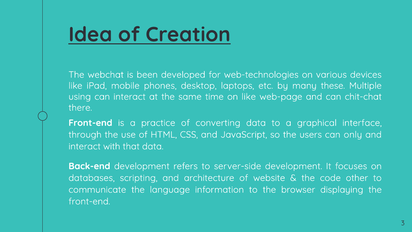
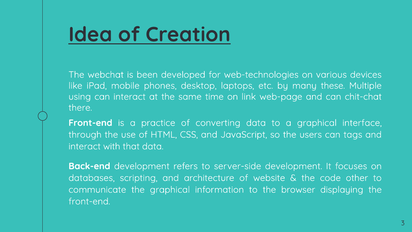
on like: like -> link
only: only -> tags
the language: language -> graphical
